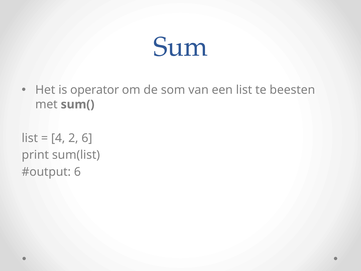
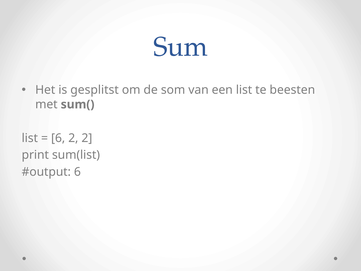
operator: operator -> gesplitst
4 at (58, 138): 4 -> 6
2 6: 6 -> 2
